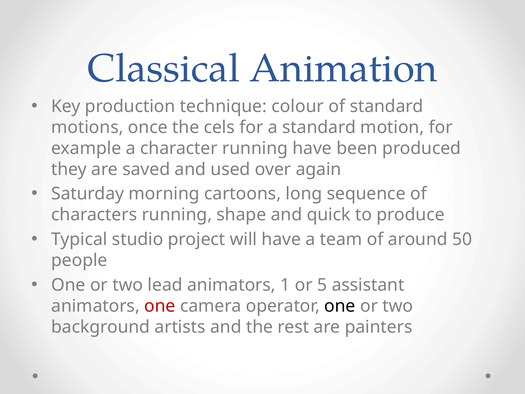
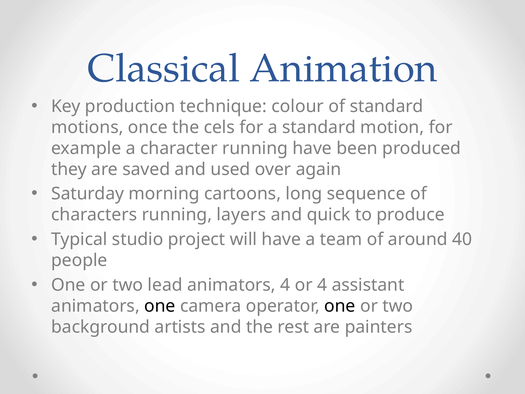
shape: shape -> layers
50: 50 -> 40
animators 1: 1 -> 4
or 5: 5 -> 4
one at (160, 306) colour: red -> black
